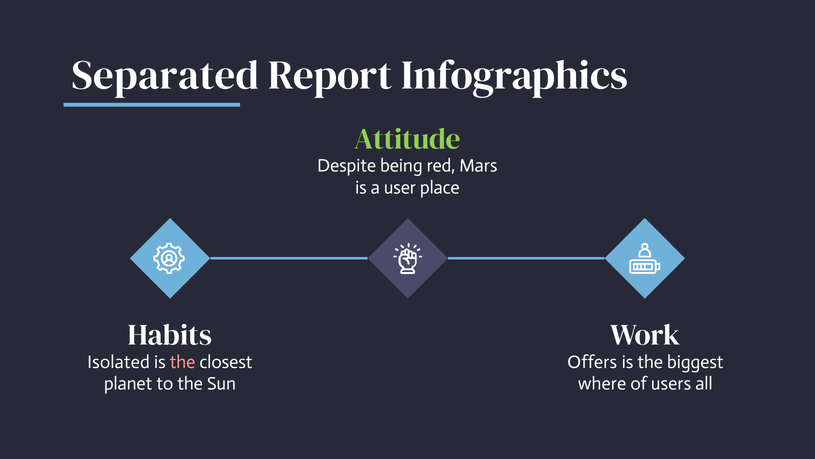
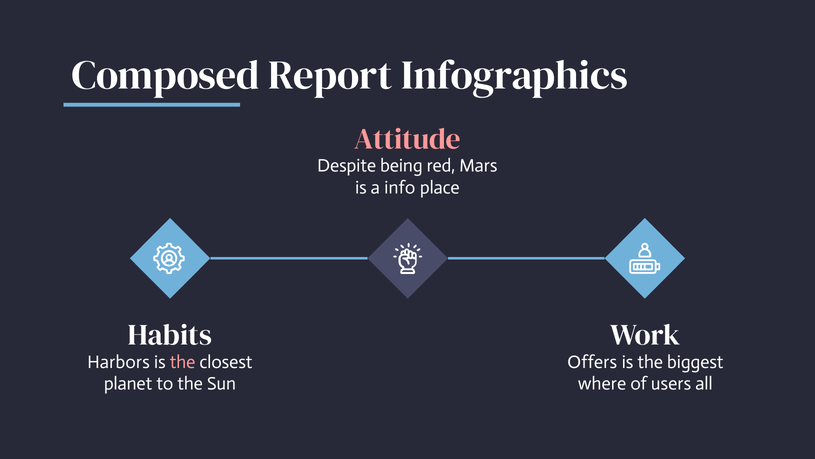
Separated: Separated -> Composed
Attitude colour: light green -> pink
user: user -> info
Isolated: Isolated -> Harbors
